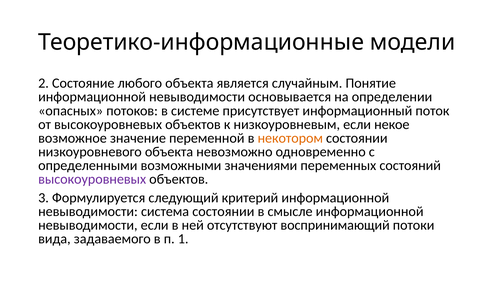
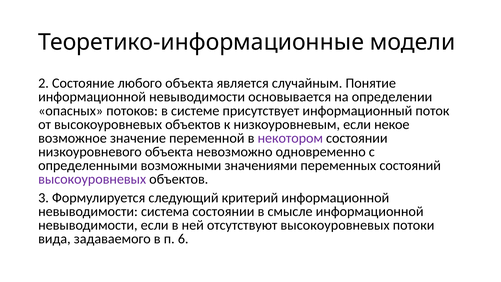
некотором colour: orange -> purple
отсутствуют воспринимающий: воспринимающий -> высокоуровневых
1: 1 -> 6
